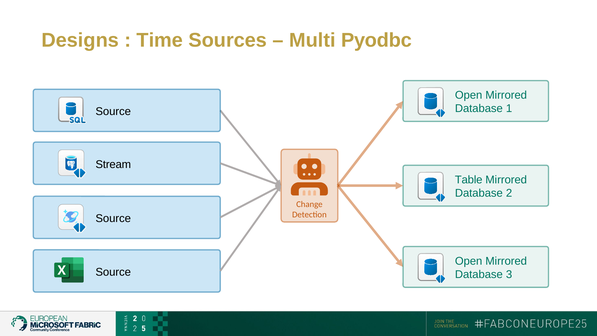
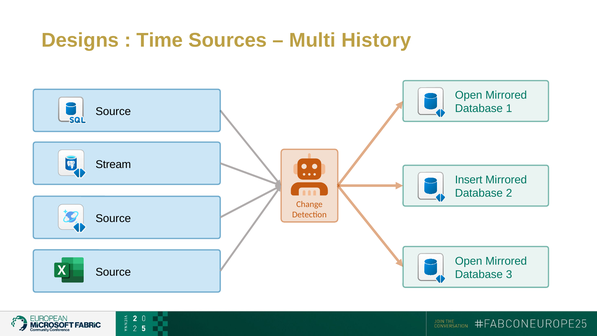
Pyodbc: Pyodbc -> History
Table: Table -> Insert
